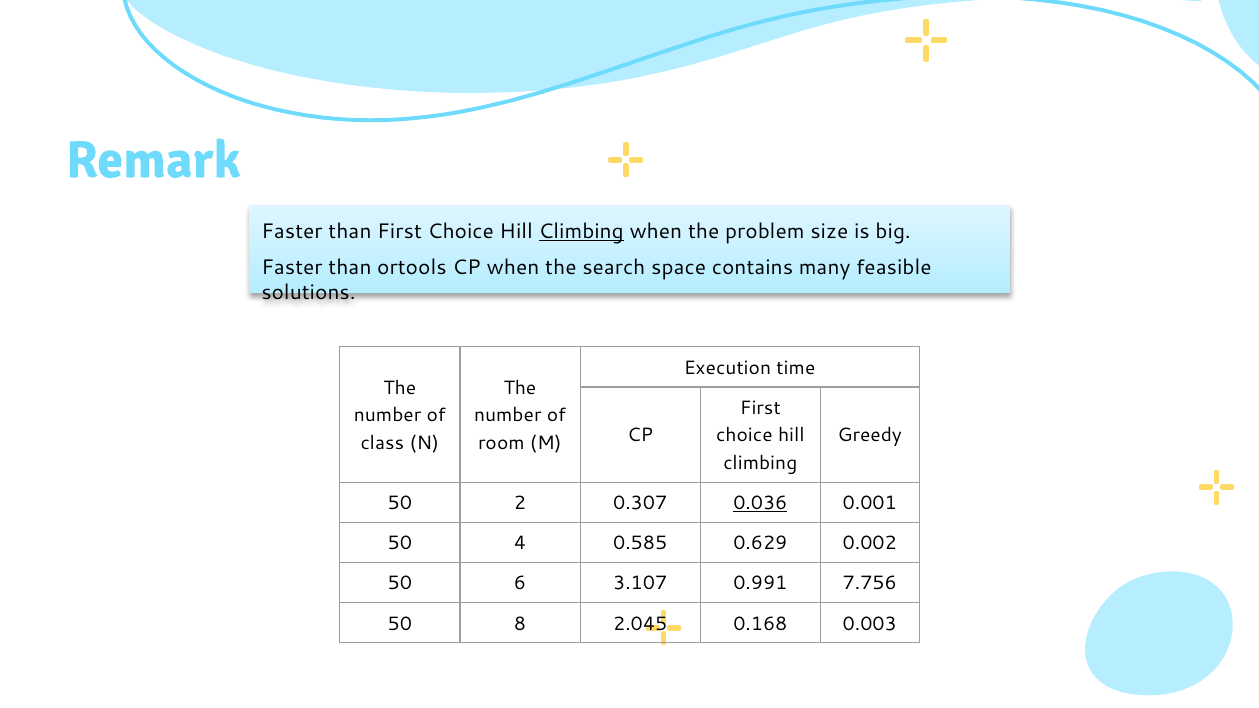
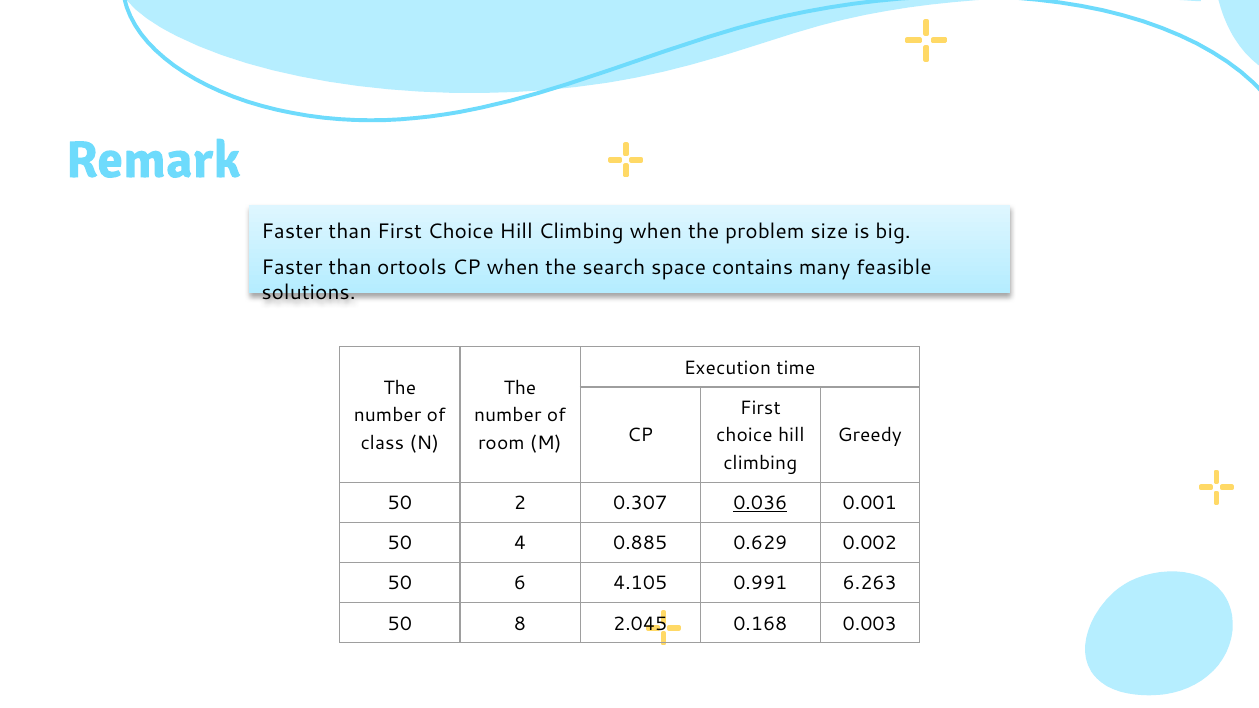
Climbing at (581, 232) underline: present -> none
0.585: 0.585 -> 0.885
3.107: 3.107 -> 4.105
7.756: 7.756 -> 6.263
